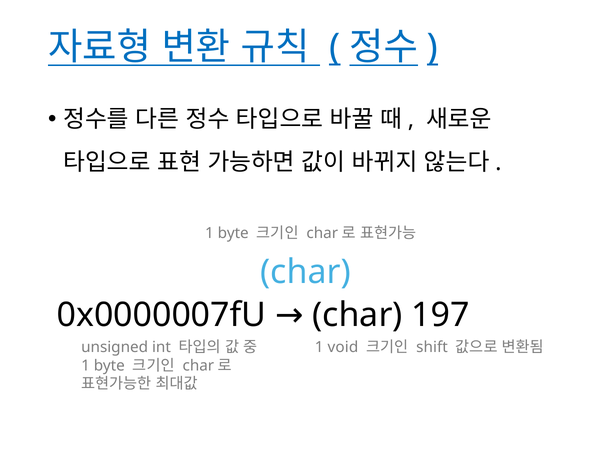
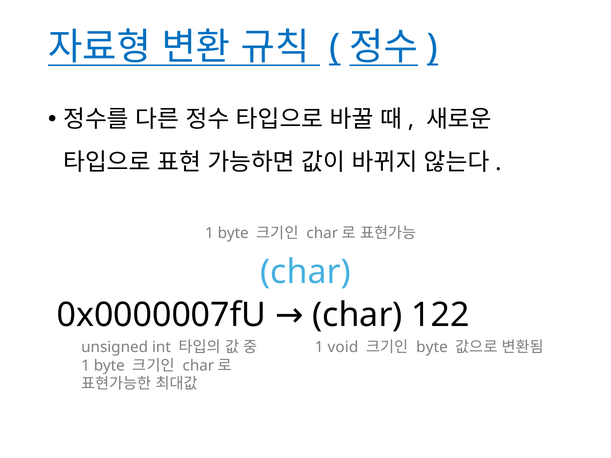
197: 197 -> 122
shift at (432, 347): shift -> byte
